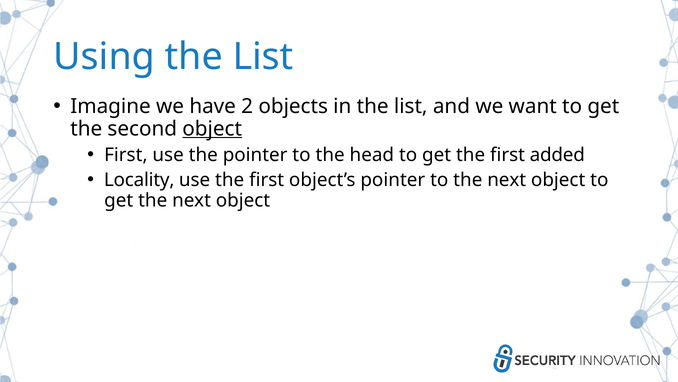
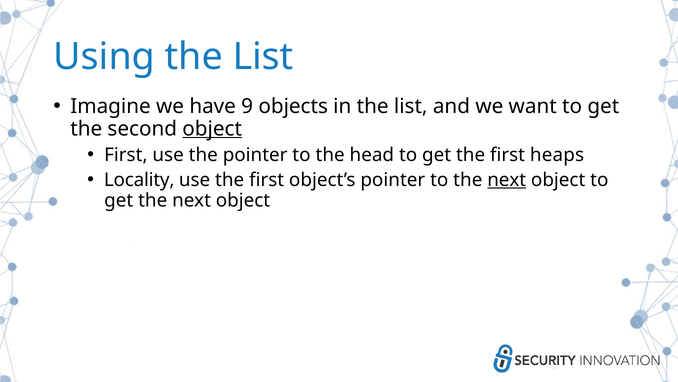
2: 2 -> 9
added: added -> heaps
next at (507, 180) underline: none -> present
